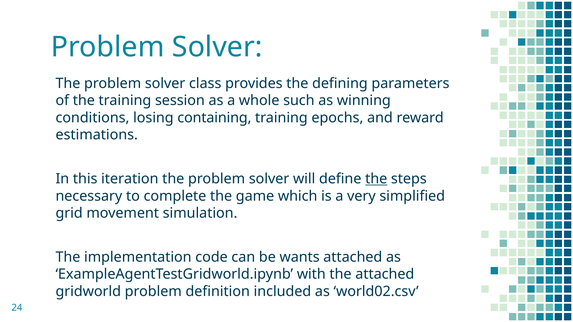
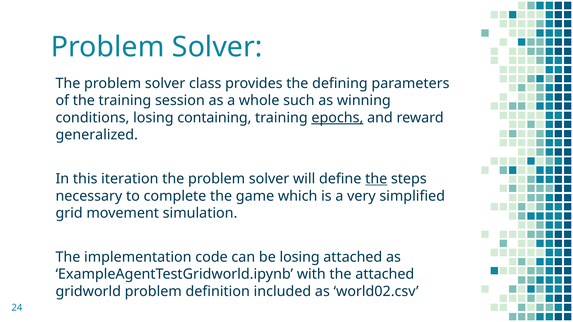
epochs underline: none -> present
estimations: estimations -> generalized
be wants: wants -> losing
